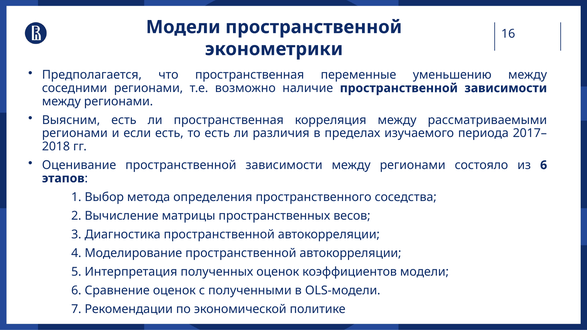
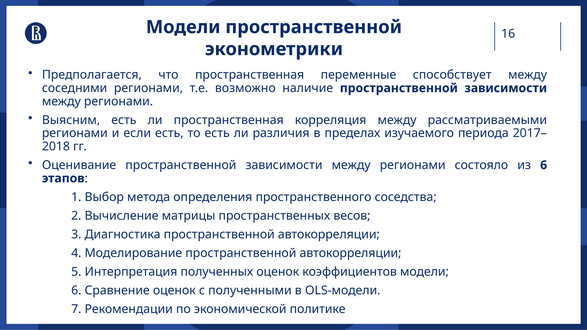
уменьшению: уменьшению -> способствует
